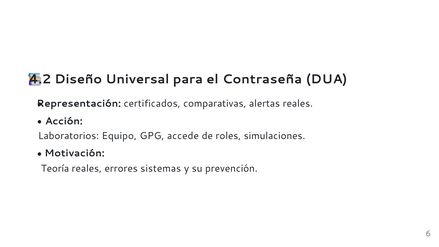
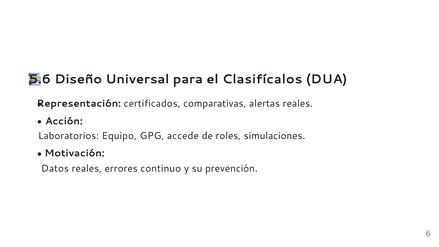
4.2: 4.2 -> 5.6
Contraseña: Contraseña -> Clasifícalos
Teoría: Teoría -> Datos
sistemas: sistemas -> continuo
